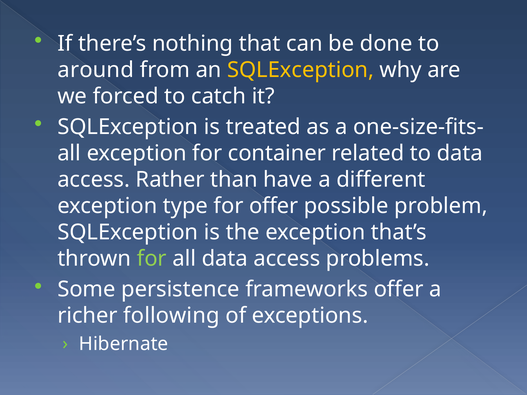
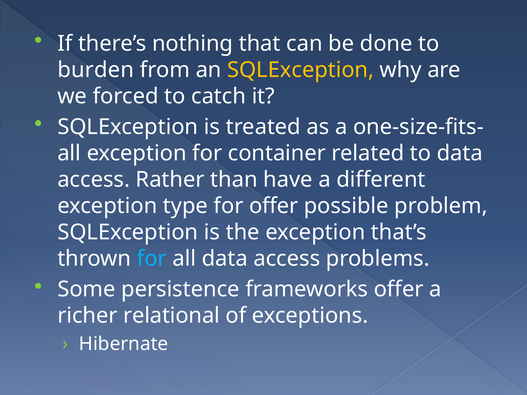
around: around -> burden
for at (152, 259) colour: light green -> light blue
following: following -> relational
